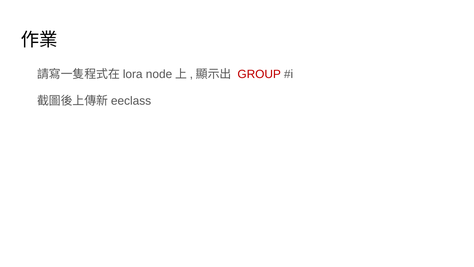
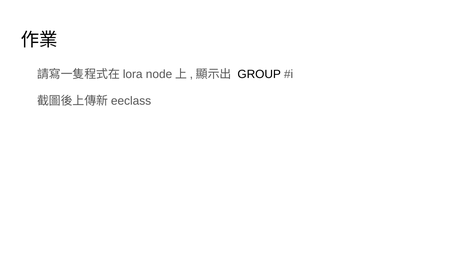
GROUP colour: red -> black
